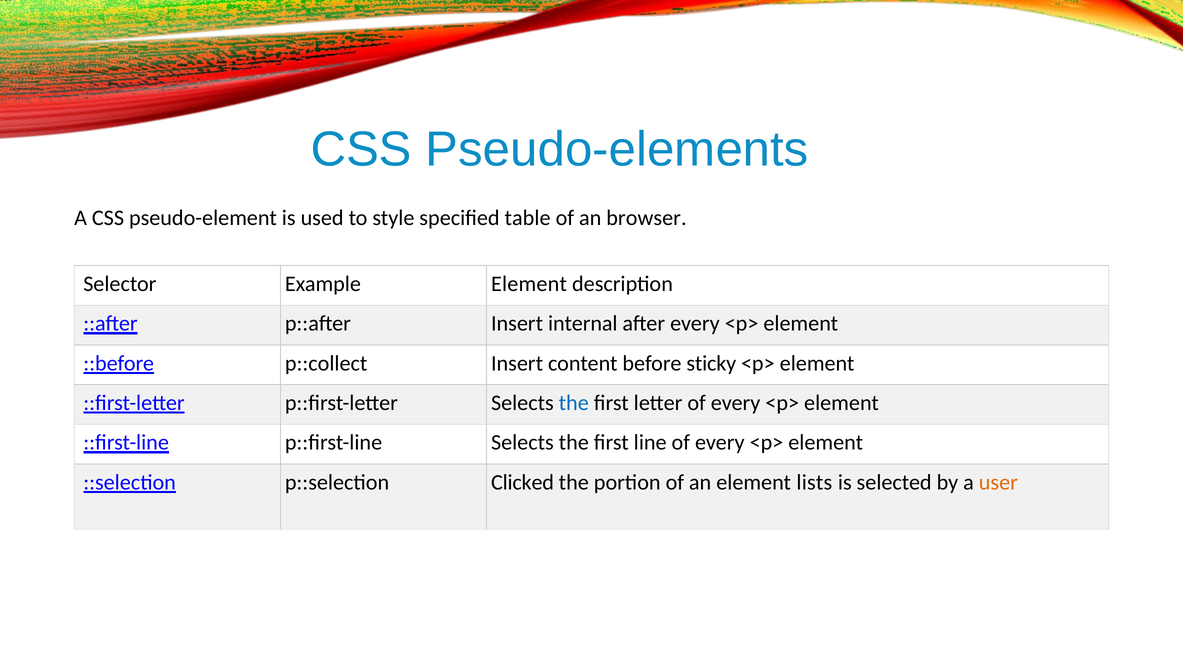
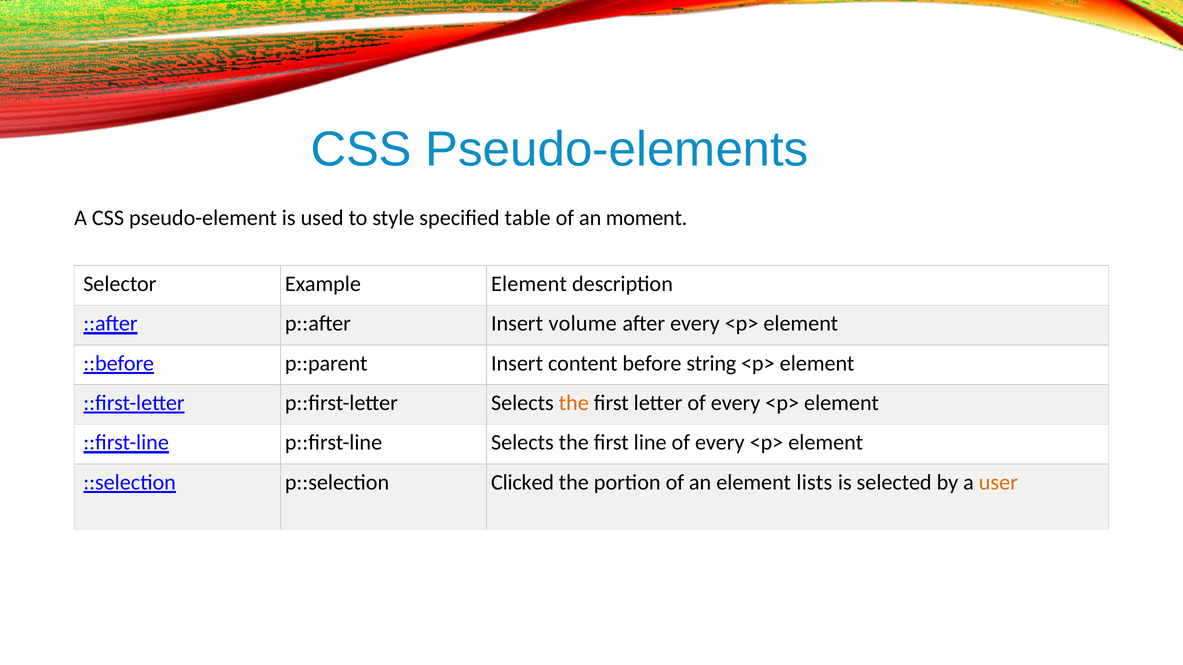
browser: browser -> moment
internal: internal -> volume
p::collect: p::collect -> p::parent
sticky: sticky -> string
the at (574, 403) colour: blue -> orange
